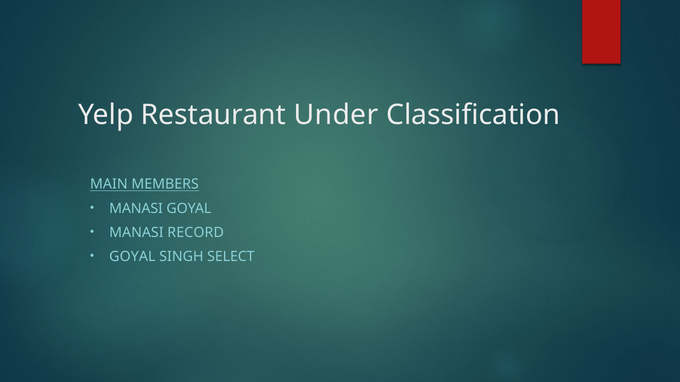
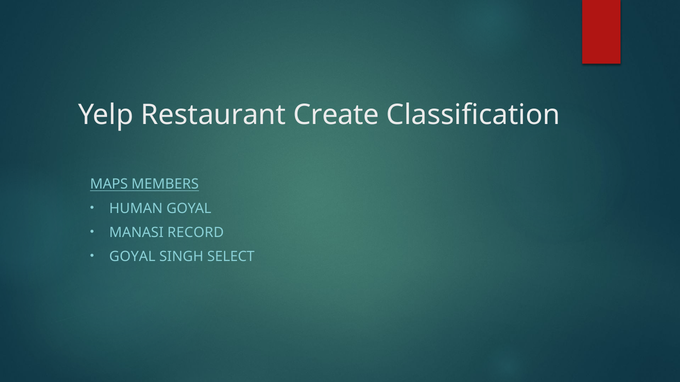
Under: Under -> Create
MAIN: MAIN -> MAPS
MANASI at (136, 209): MANASI -> HUMAN
